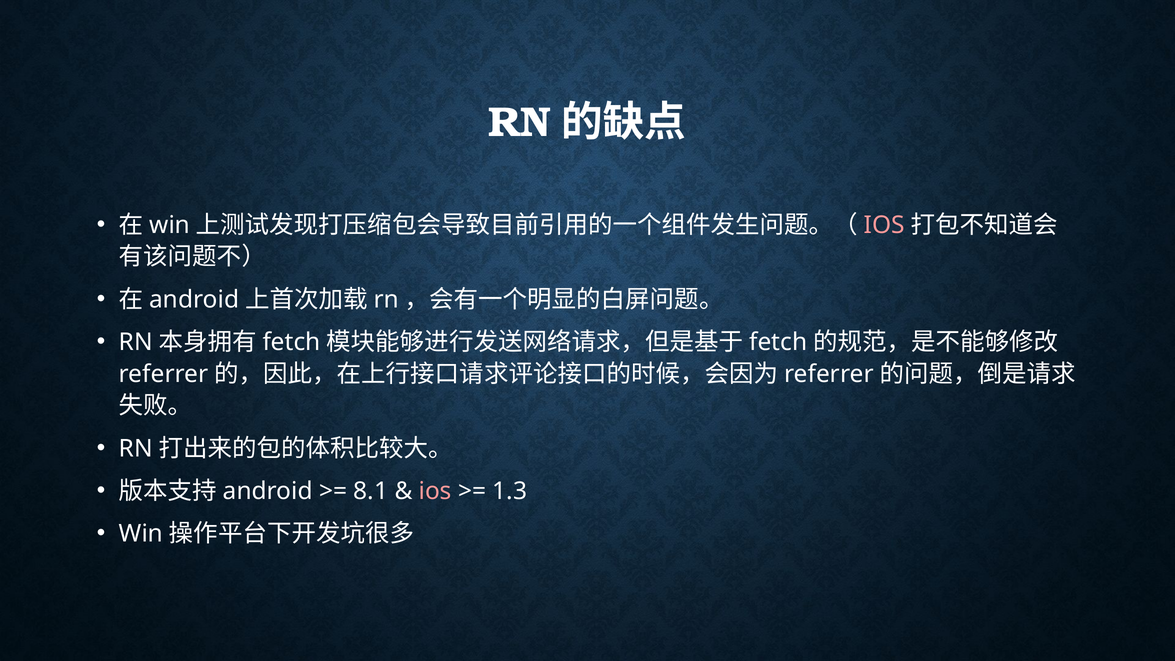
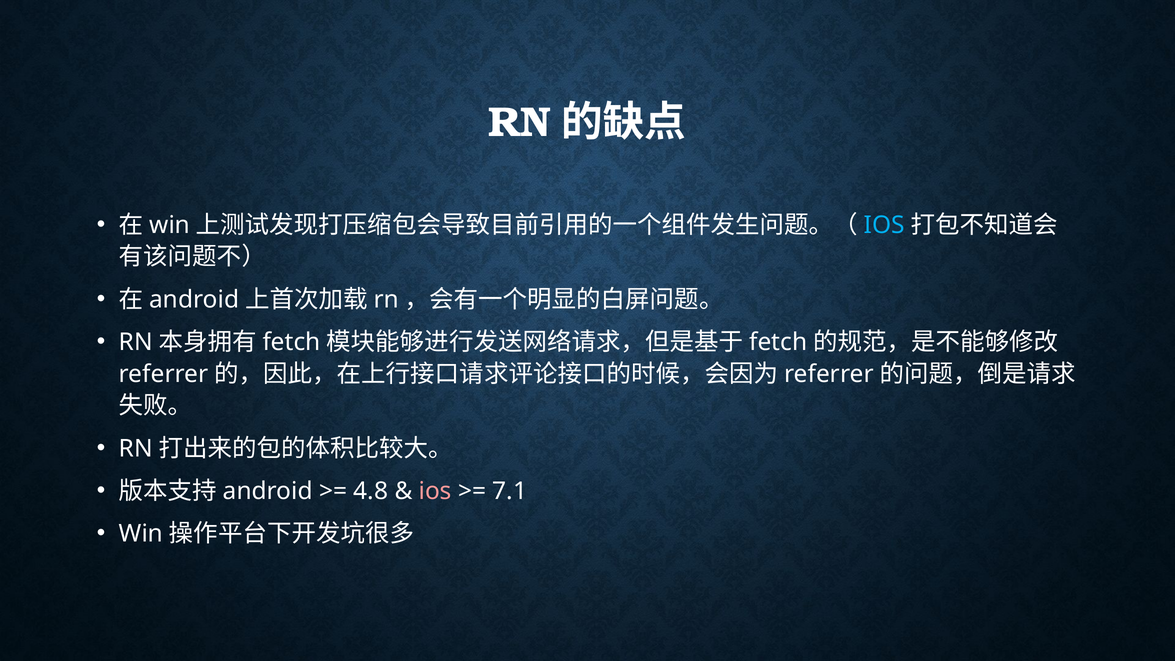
IOS at (884, 225) colour: pink -> light blue
8.1: 8.1 -> 4.8
1.3: 1.3 -> 7.1
